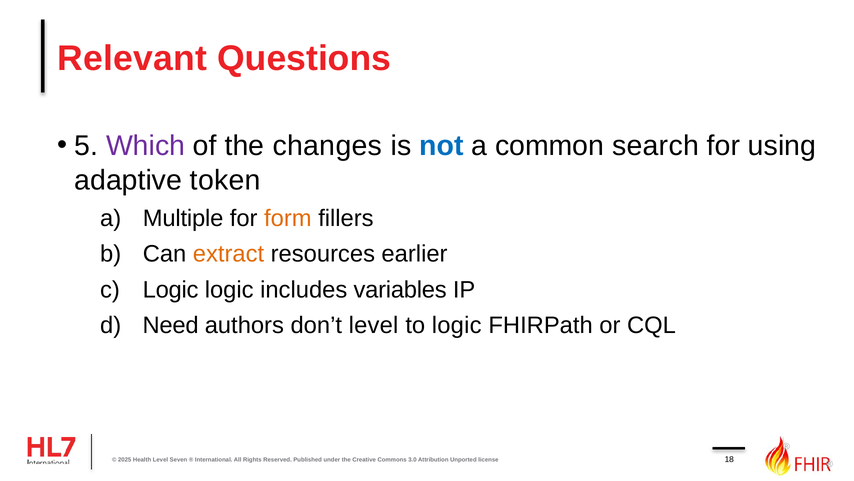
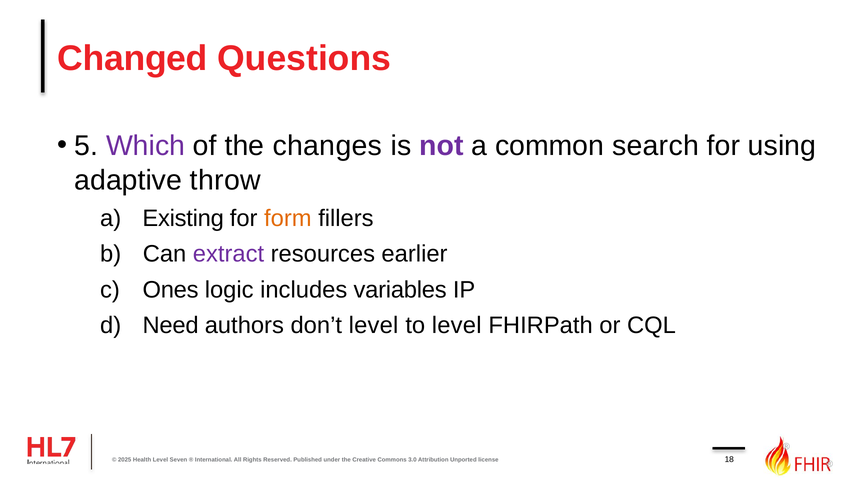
Relevant: Relevant -> Changed
not colour: blue -> purple
token: token -> throw
Multiple: Multiple -> Existing
extract colour: orange -> purple
Logic at (171, 289): Logic -> Ones
to logic: logic -> level
